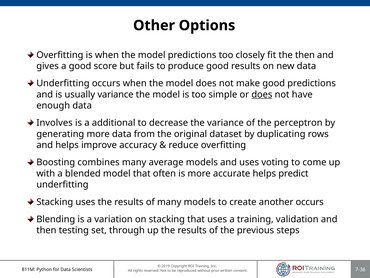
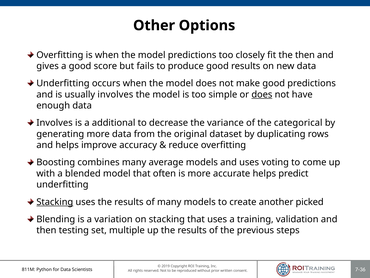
usually variance: variance -> involves
perceptron: perceptron -> categorical
Stacking at (55, 202) underline: none -> present
another occurs: occurs -> picked
through: through -> multiple
